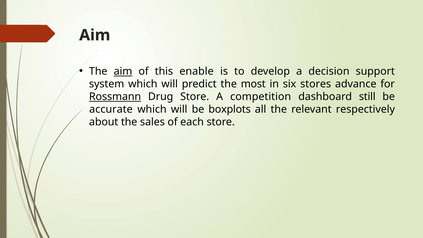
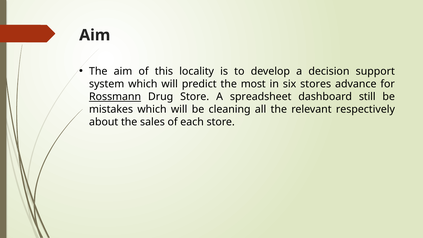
aim at (123, 71) underline: present -> none
enable: enable -> locality
competition: competition -> spreadsheet
accurate: accurate -> mistakes
boxplots: boxplots -> cleaning
